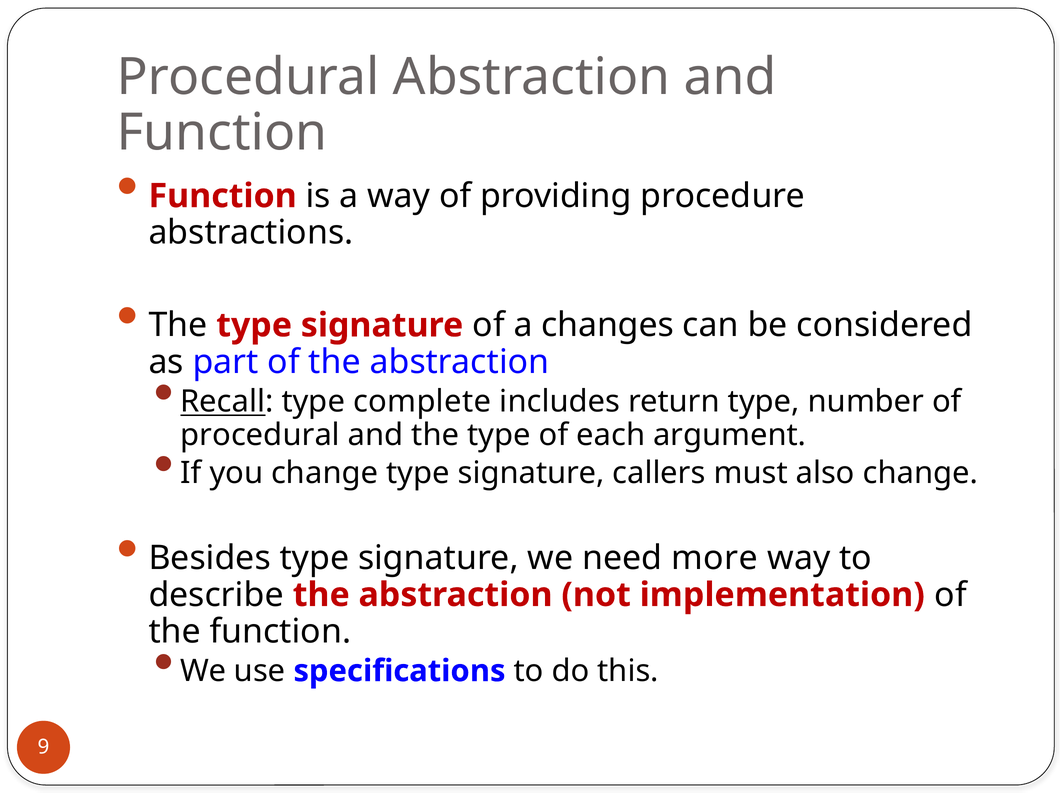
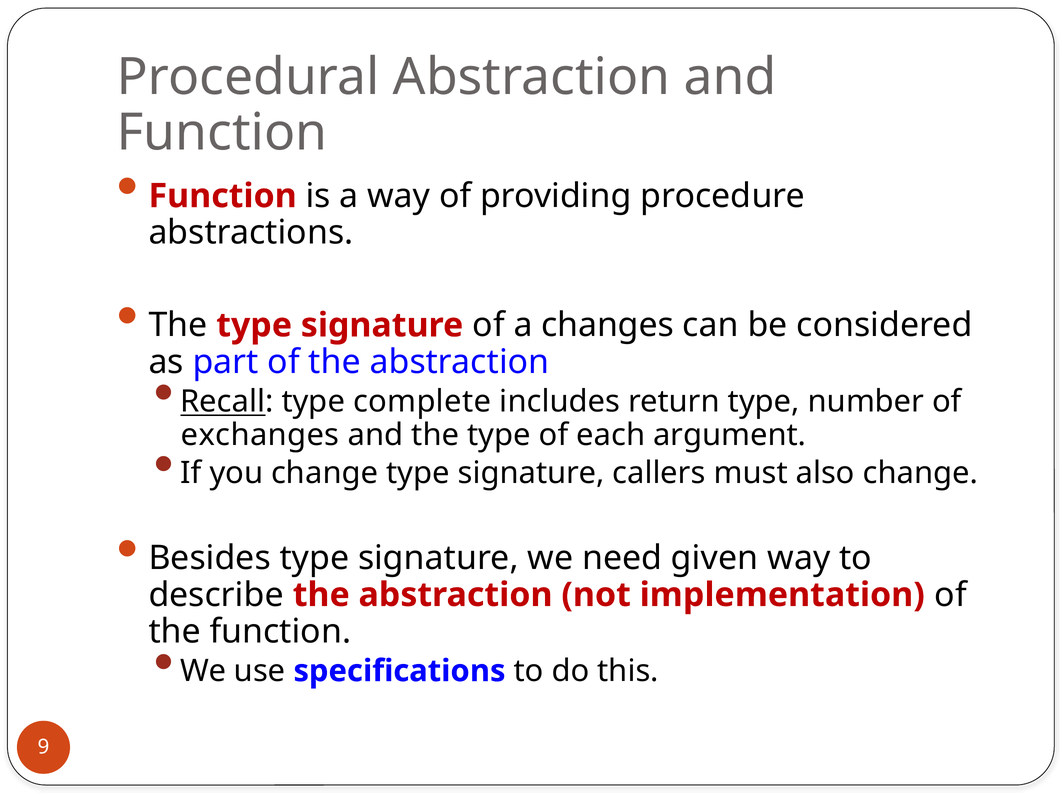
procedural at (260, 435): procedural -> exchanges
more: more -> given
